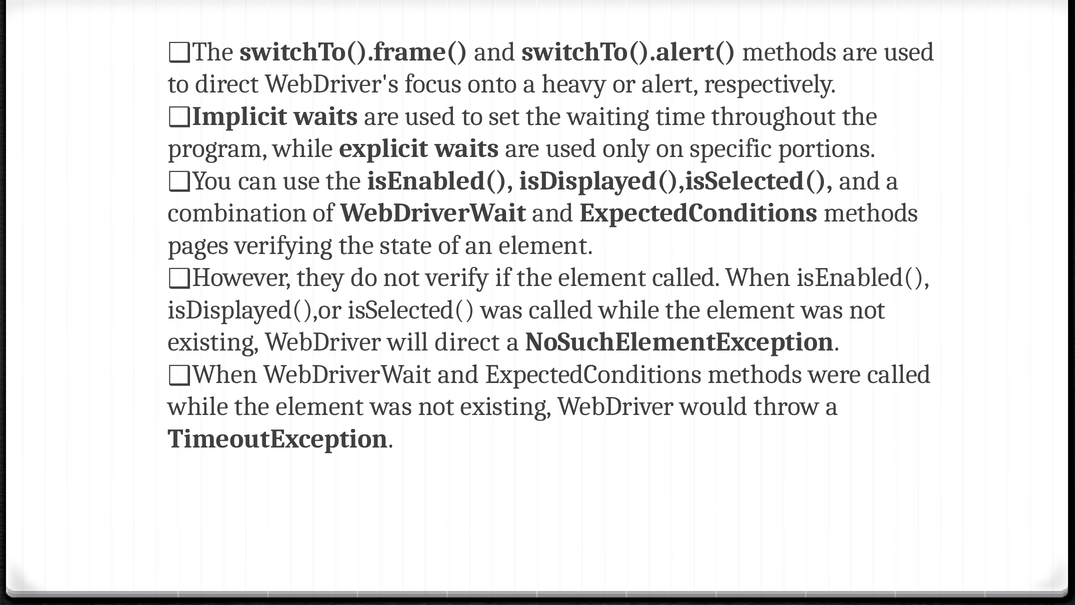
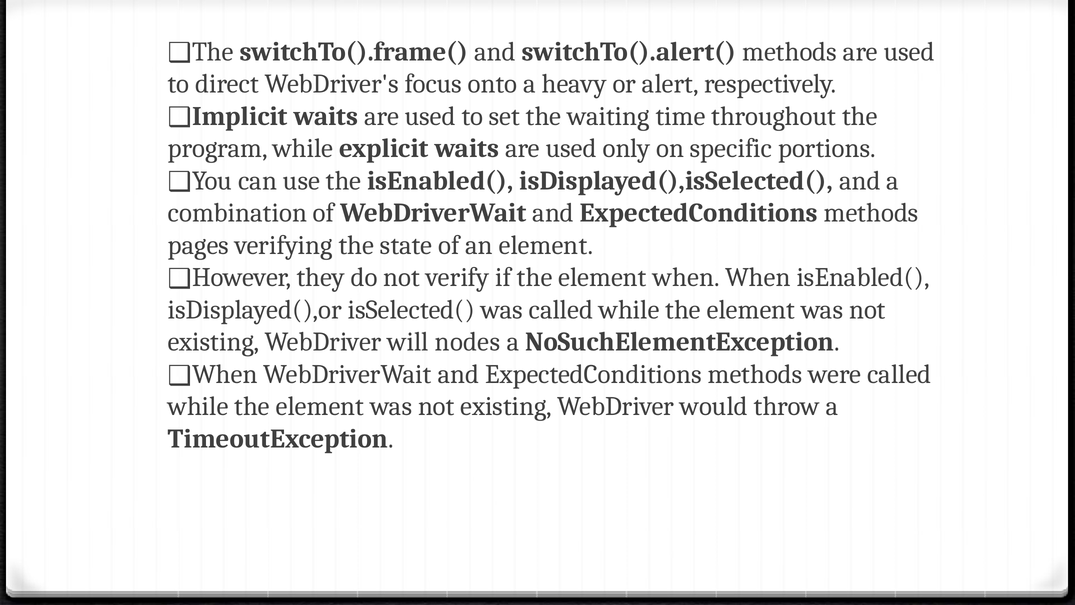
element called: called -> when
will direct: direct -> nodes
